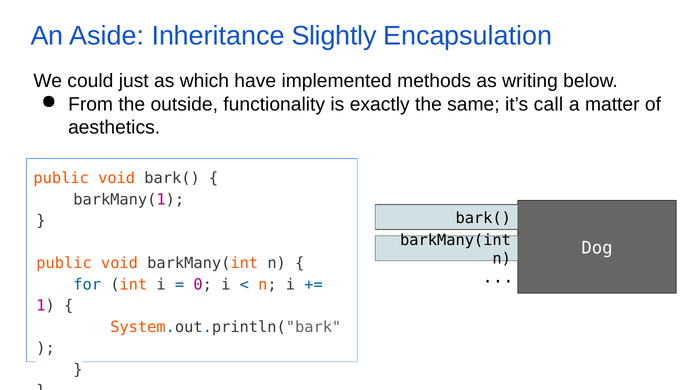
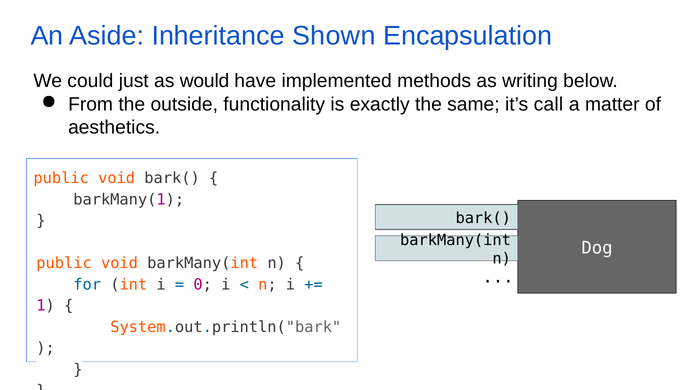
Slightly: Slightly -> Shown
which: which -> would
